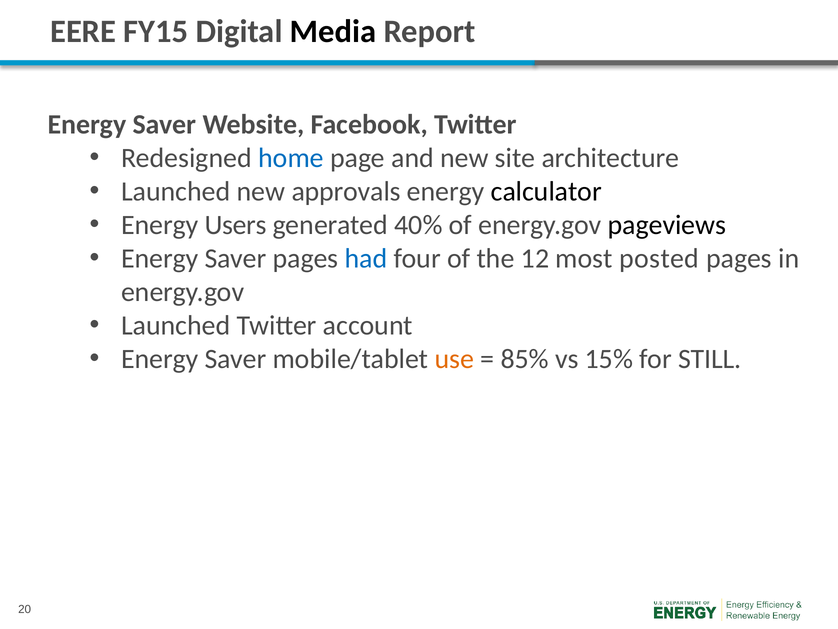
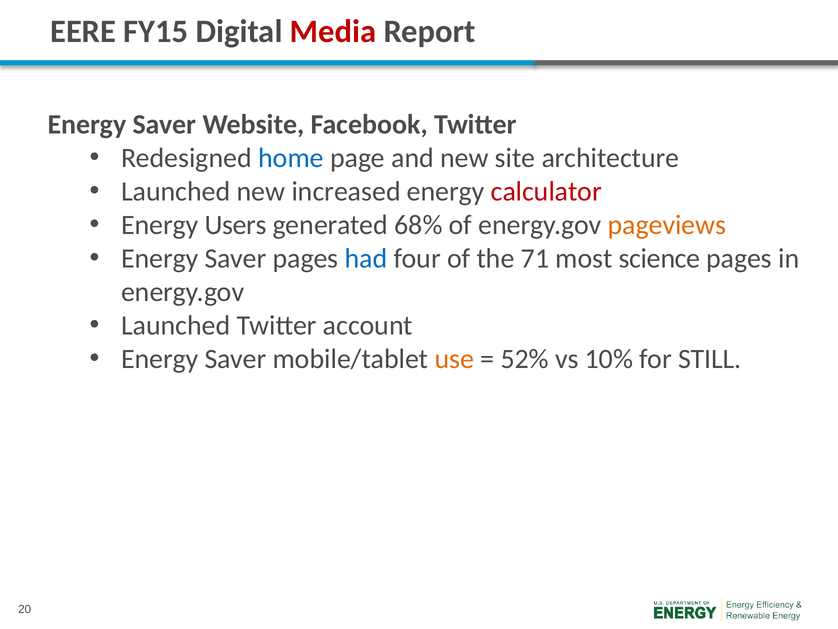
Media colour: black -> red
approvals: approvals -> increased
calculator colour: black -> red
40%: 40% -> 68%
pageviews colour: black -> orange
12: 12 -> 71
posted: posted -> science
85%: 85% -> 52%
15%: 15% -> 10%
